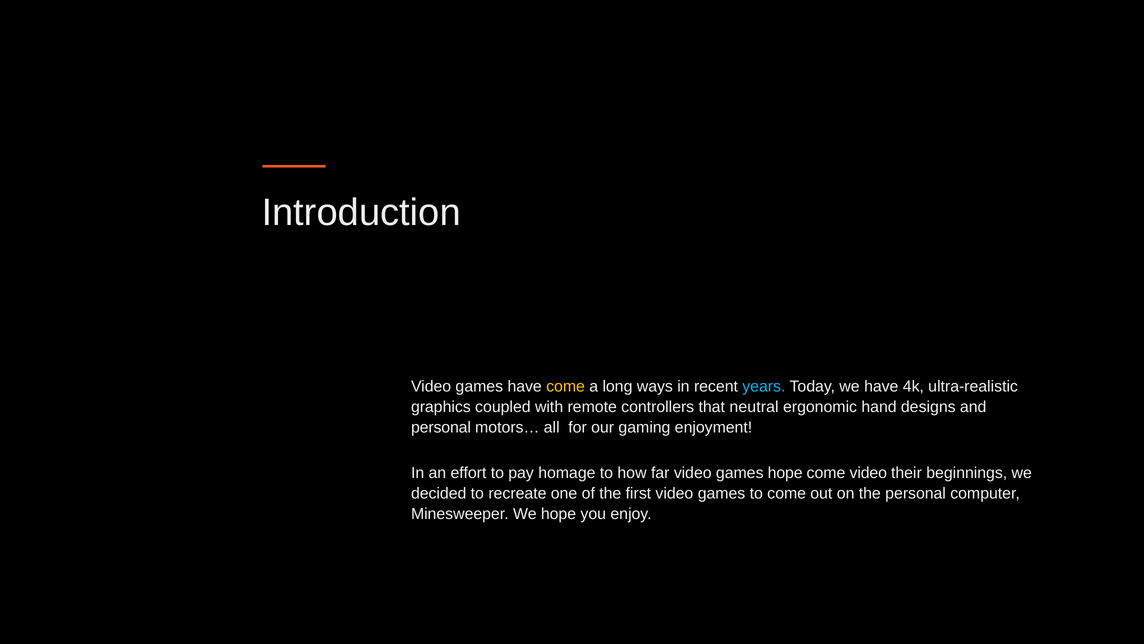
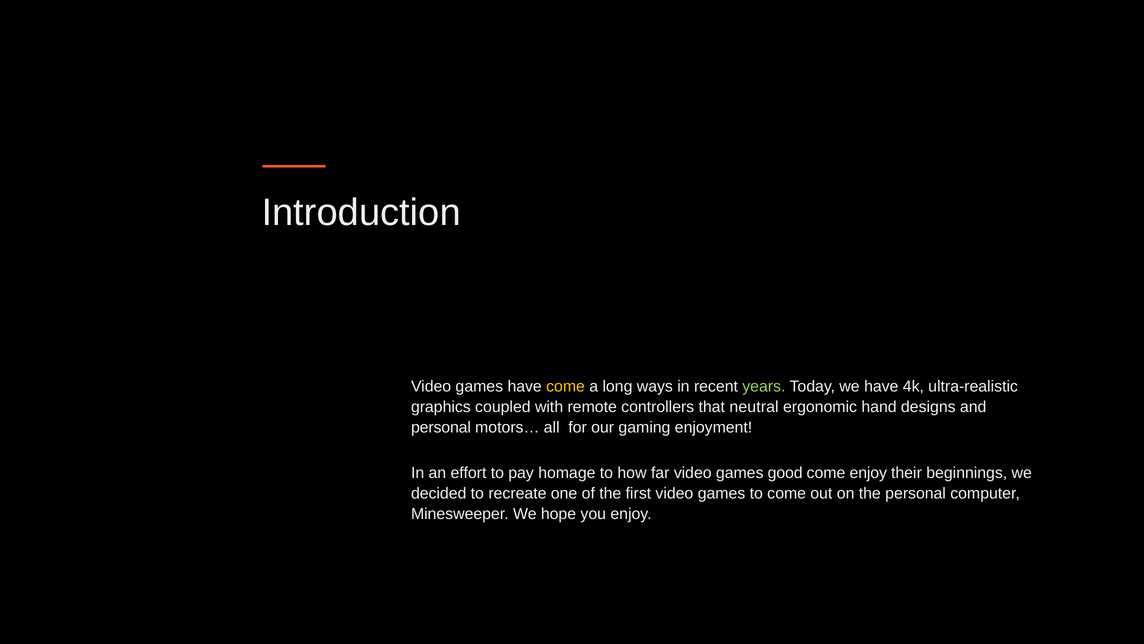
years colour: light blue -> light green
games hope: hope -> good
come video: video -> enjoy
